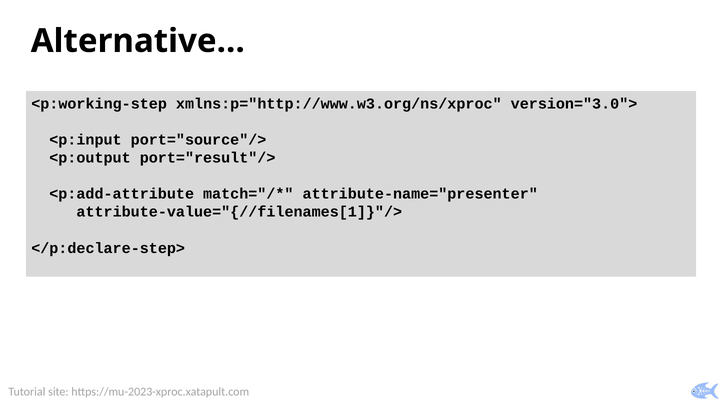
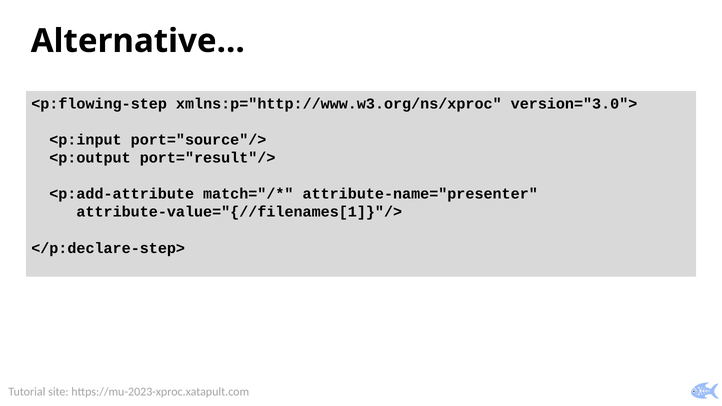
<p:working-step: <p:working-step -> <p:flowing-step
